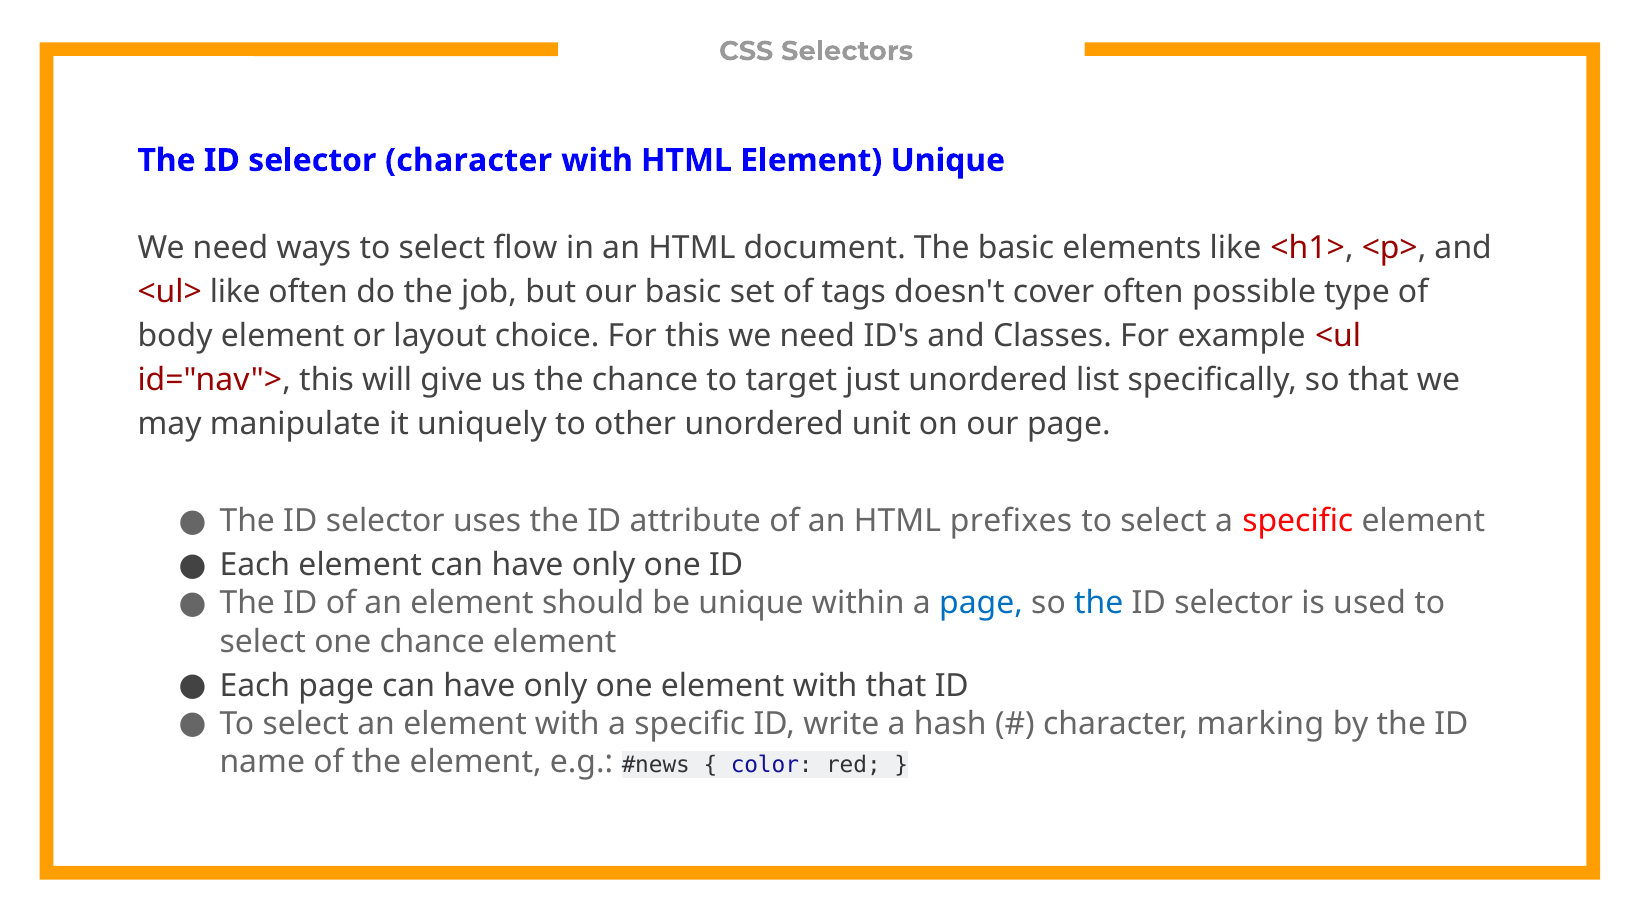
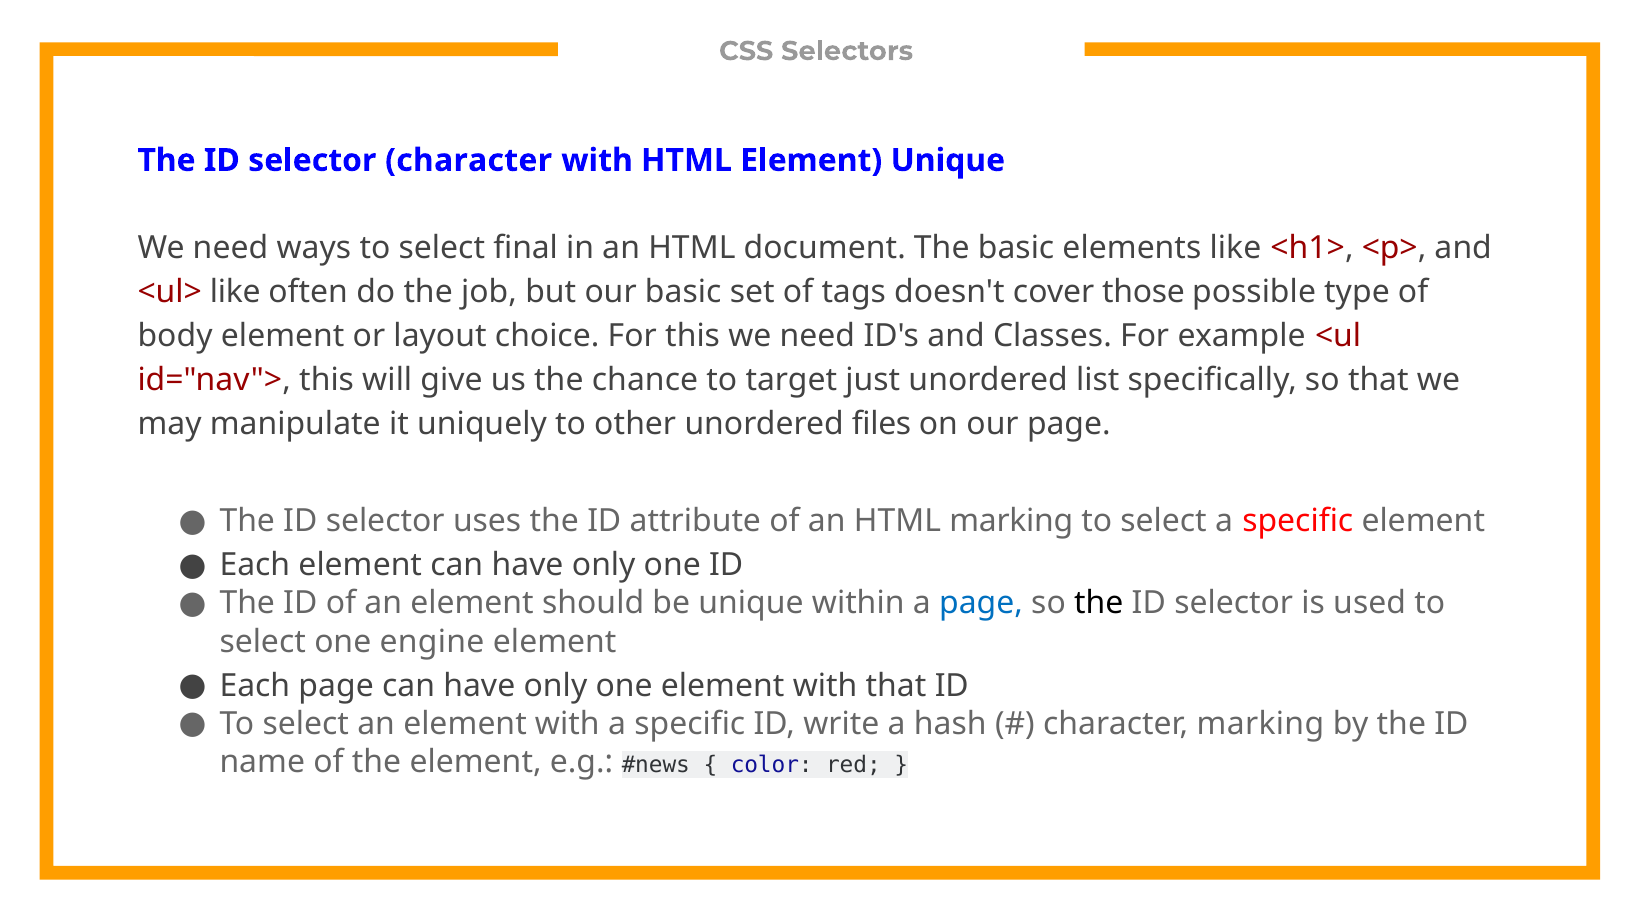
flow: flow -> final
cover often: often -> those
unit: unit -> files
HTML prefixes: prefixes -> marking
the at (1099, 604) colour: blue -> black
one chance: chance -> engine
